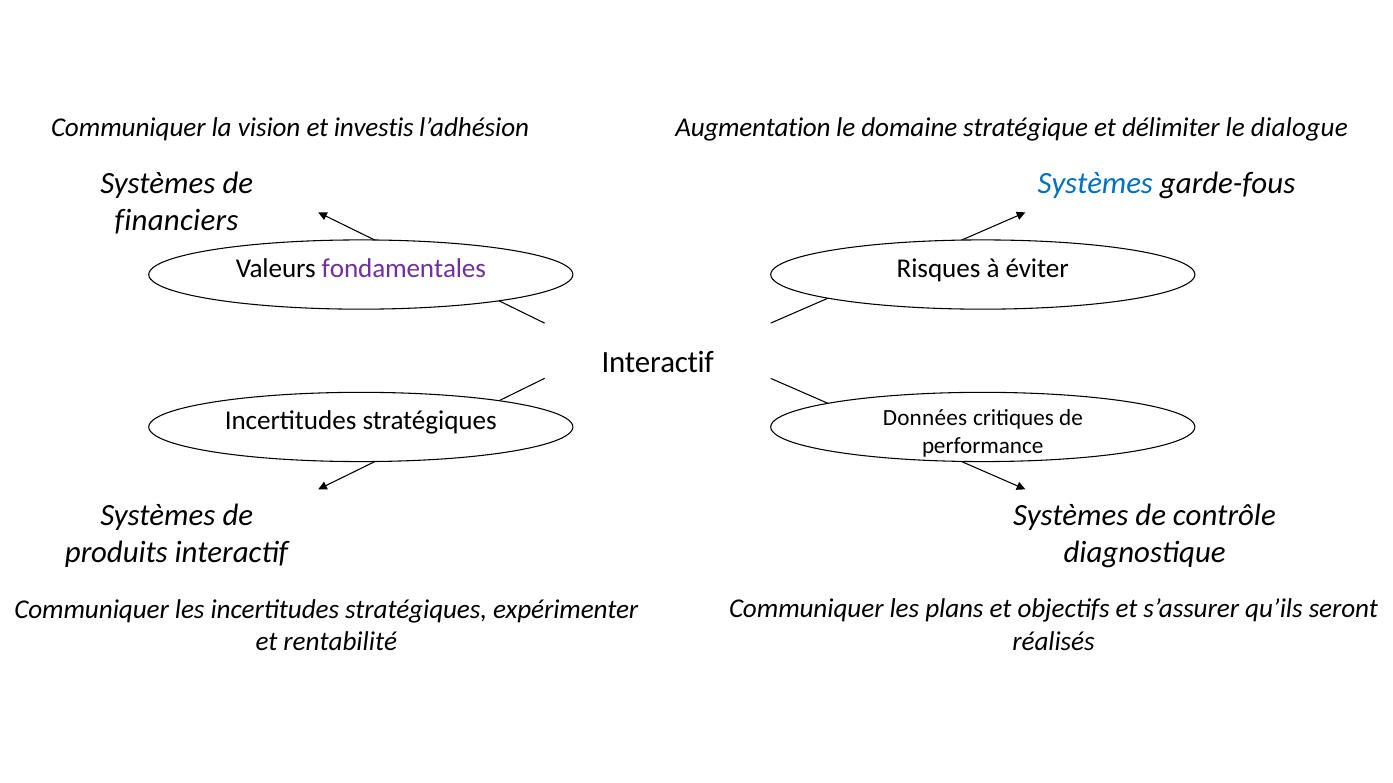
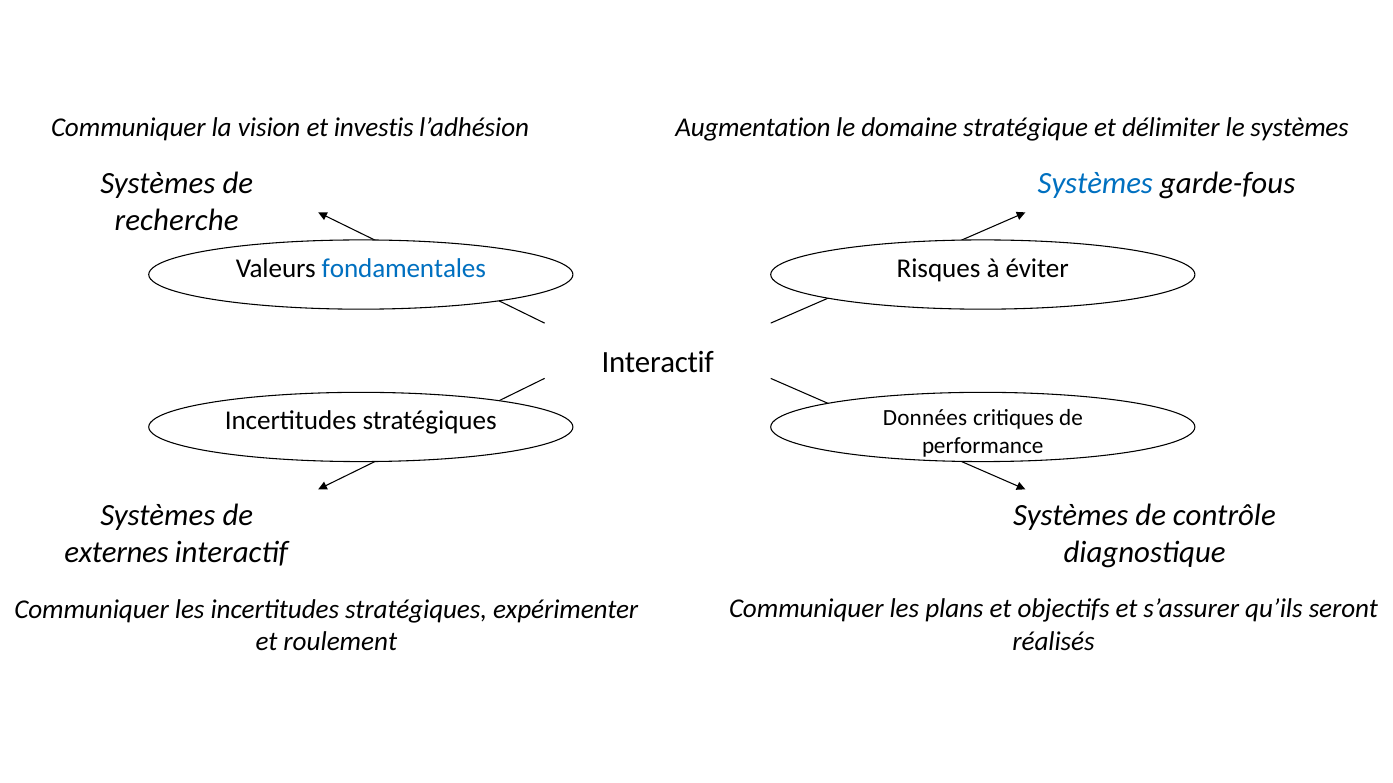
le dialogue: dialogue -> systèmes
financiers: financiers -> recherche
fondamentales colour: purple -> blue
produits: produits -> externes
rentabilité: rentabilité -> roulement
